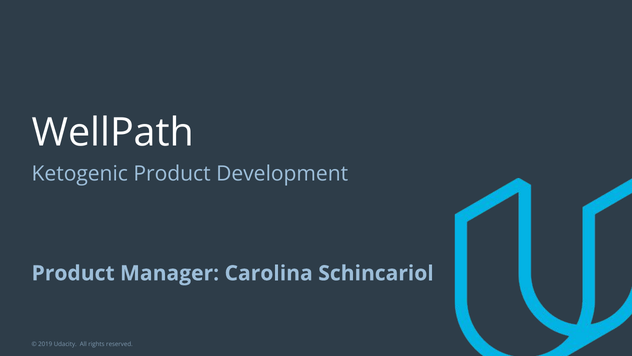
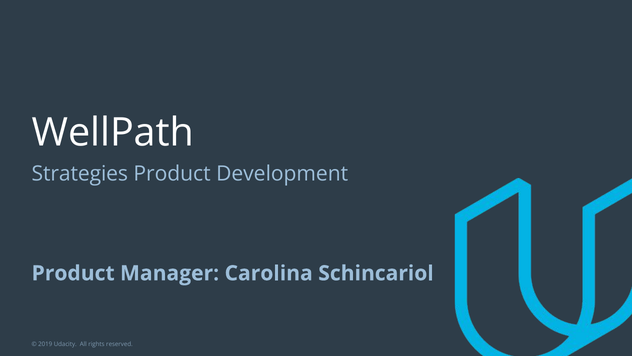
Ketogenic: Ketogenic -> Strategies
